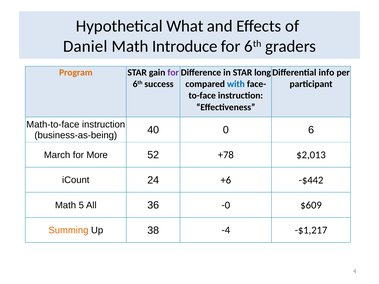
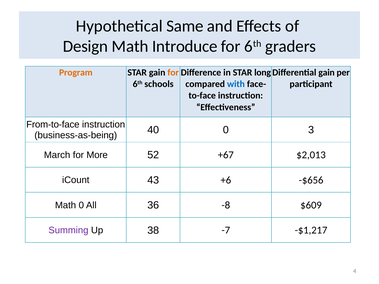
What: What -> Same
Daniel: Daniel -> Design
for at (173, 73) colour: purple -> orange
Differential info: info -> gain
success: success -> schools
Math-to-face: Math-to-face -> From-to-face
6: 6 -> 3
+78: +78 -> +67
24: 24 -> 43
-$442: -$442 -> -$656
Math 5: 5 -> 0
-0: -0 -> -8
Summing colour: orange -> purple
-4: -4 -> -7
